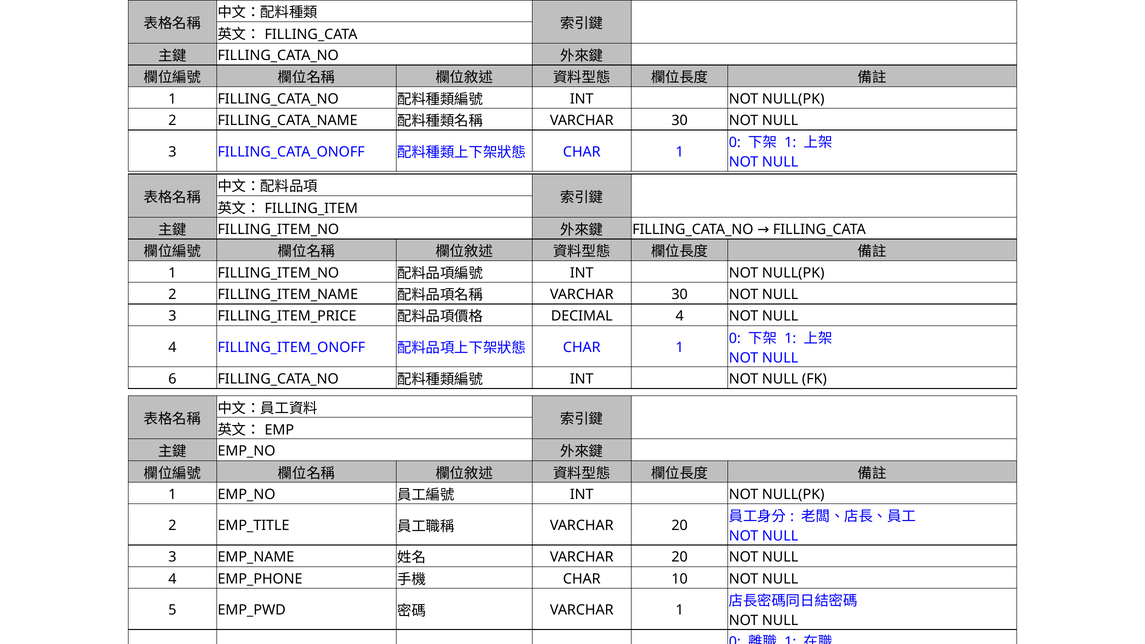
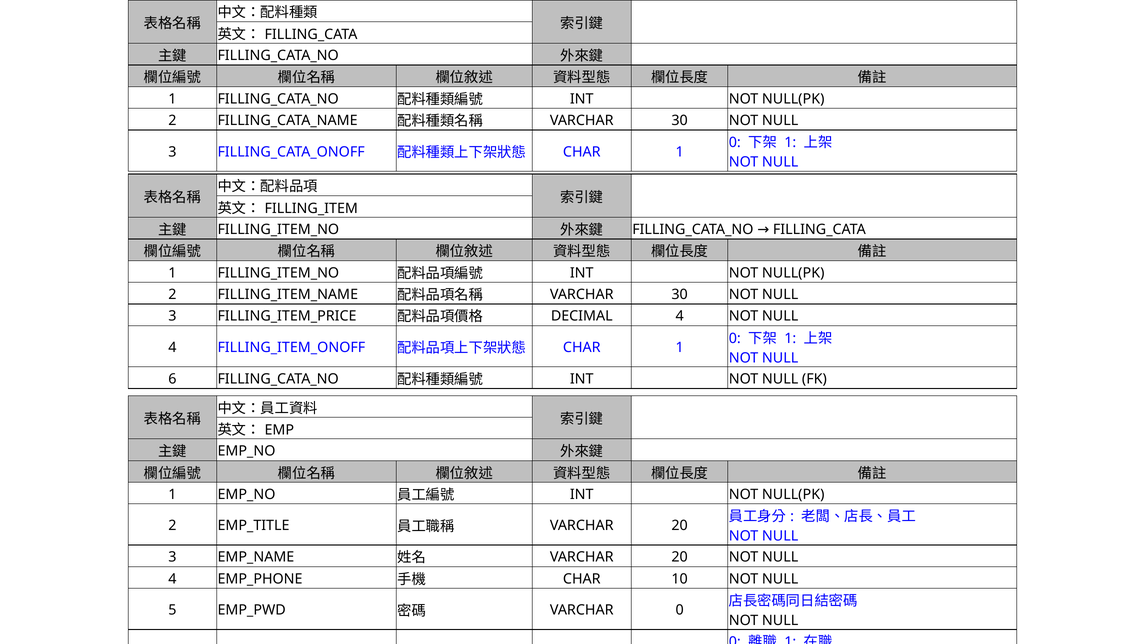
VARCHAR 1: 1 -> 0
